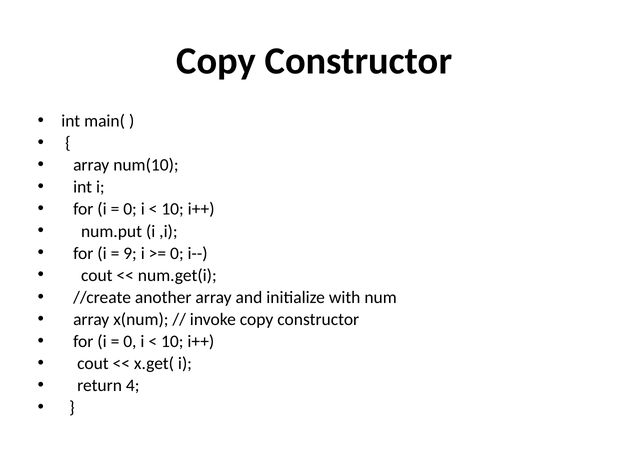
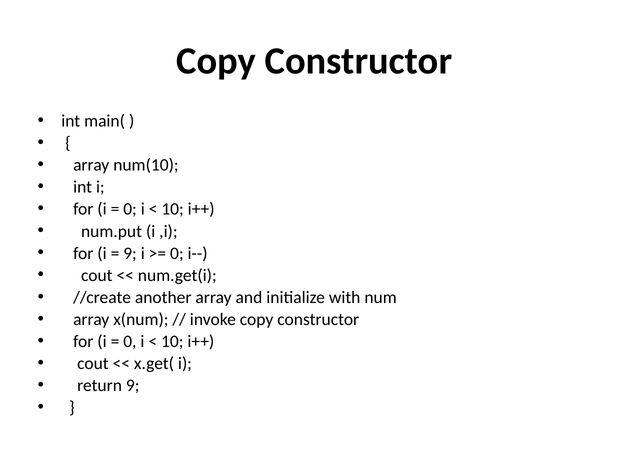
return 4: 4 -> 9
